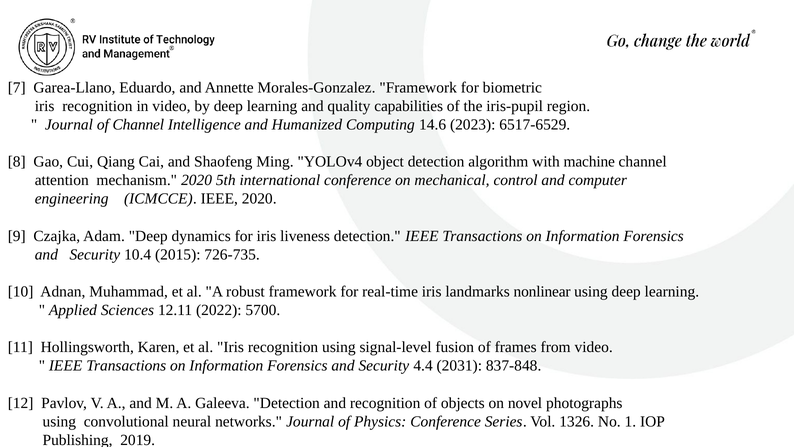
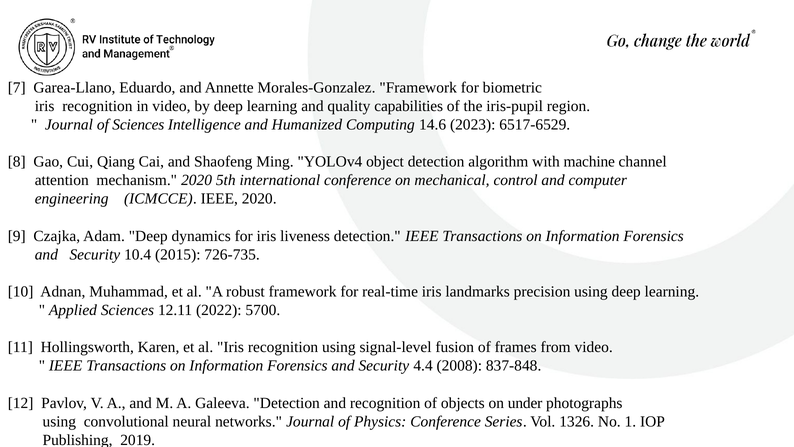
of Channel: Channel -> Sciences
nonlinear: nonlinear -> precision
2031: 2031 -> 2008
novel: novel -> under
